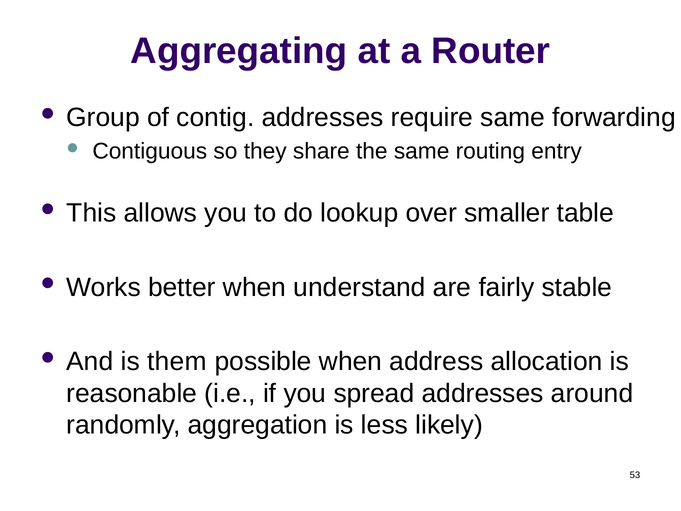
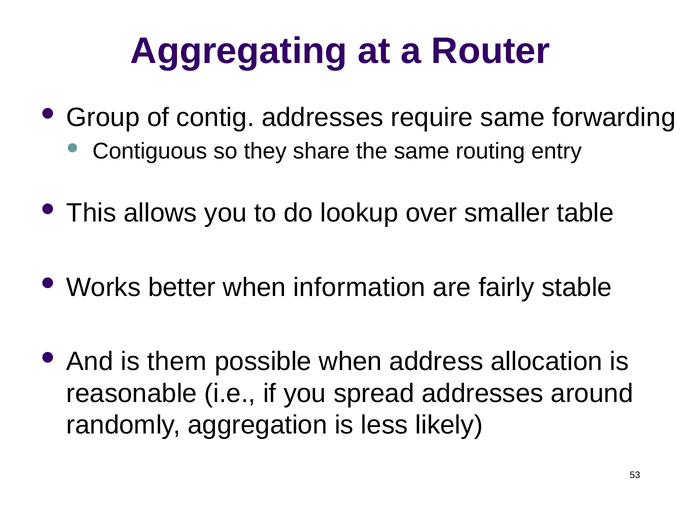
understand: understand -> information
